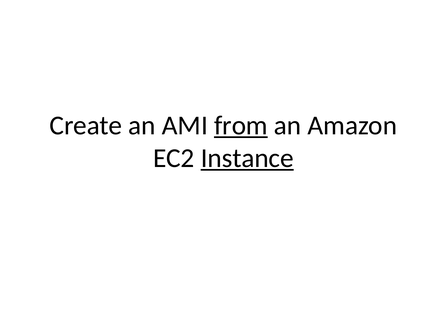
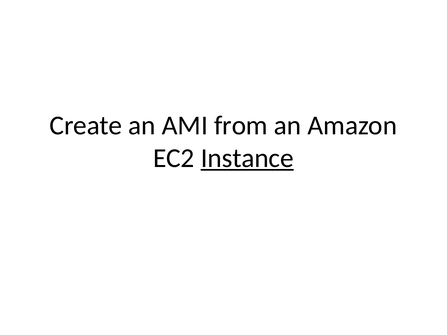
from underline: present -> none
